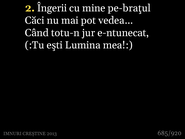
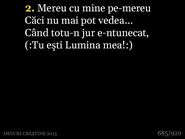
Îngerii: Îngerii -> Mereu
pe-braţul: pe-braţul -> pe-mereu
